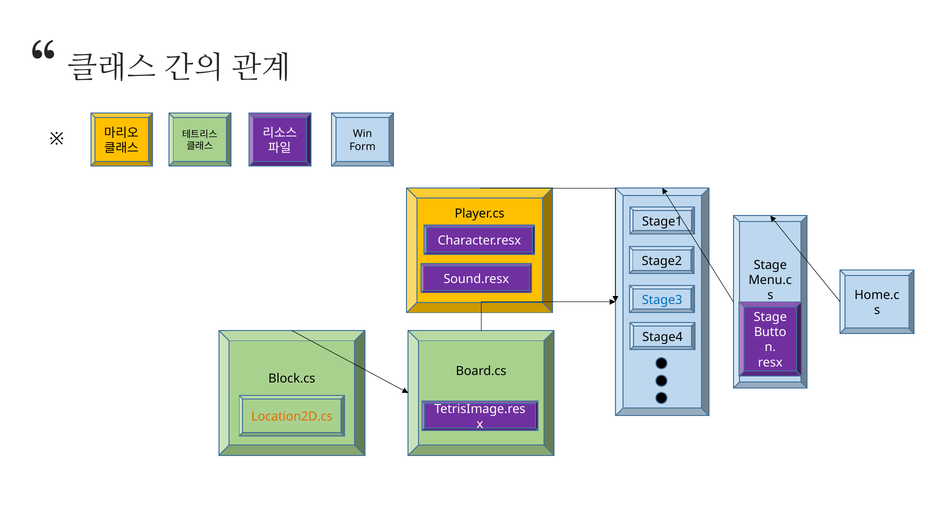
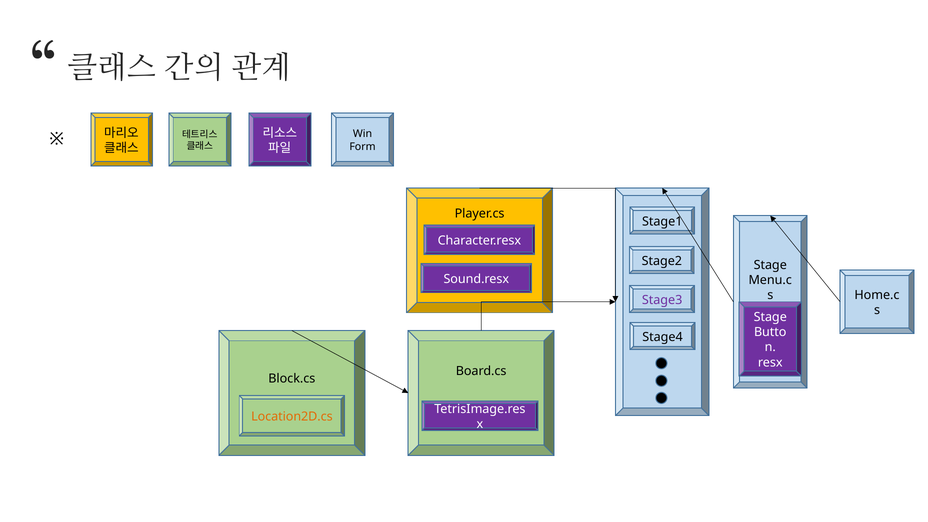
Stage3 colour: blue -> purple
